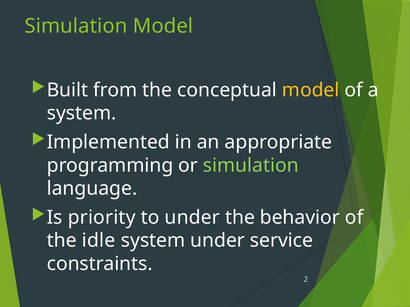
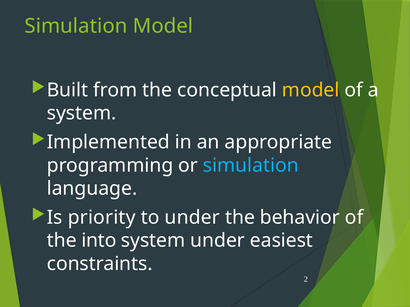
simulation at (251, 166) colour: light green -> light blue
idle: idle -> into
service: service -> easiest
